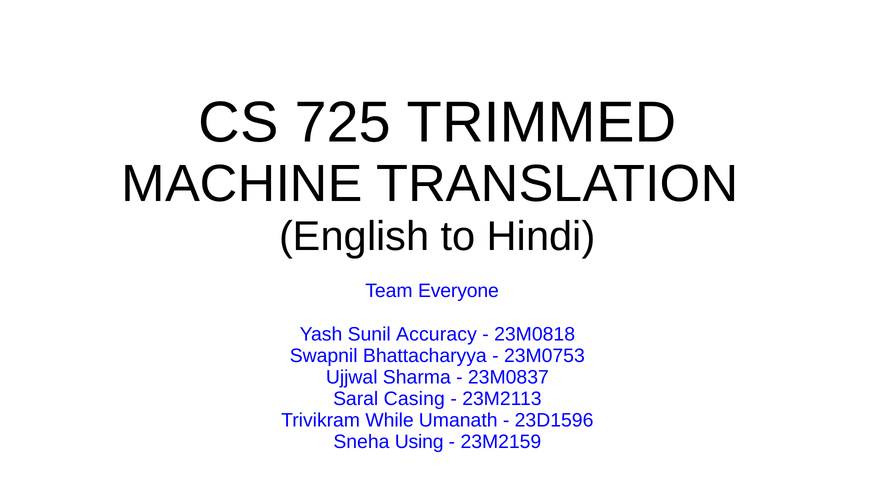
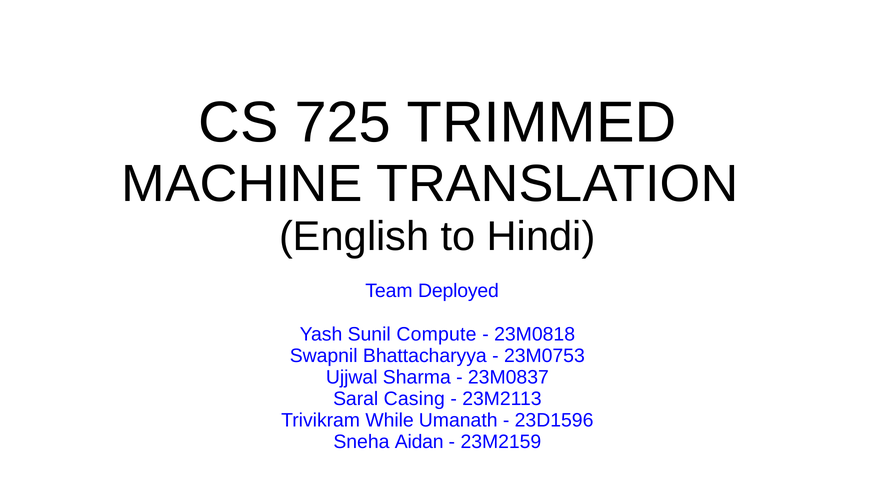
Everyone: Everyone -> Deployed
Accuracy: Accuracy -> Compute
Using: Using -> Aidan
